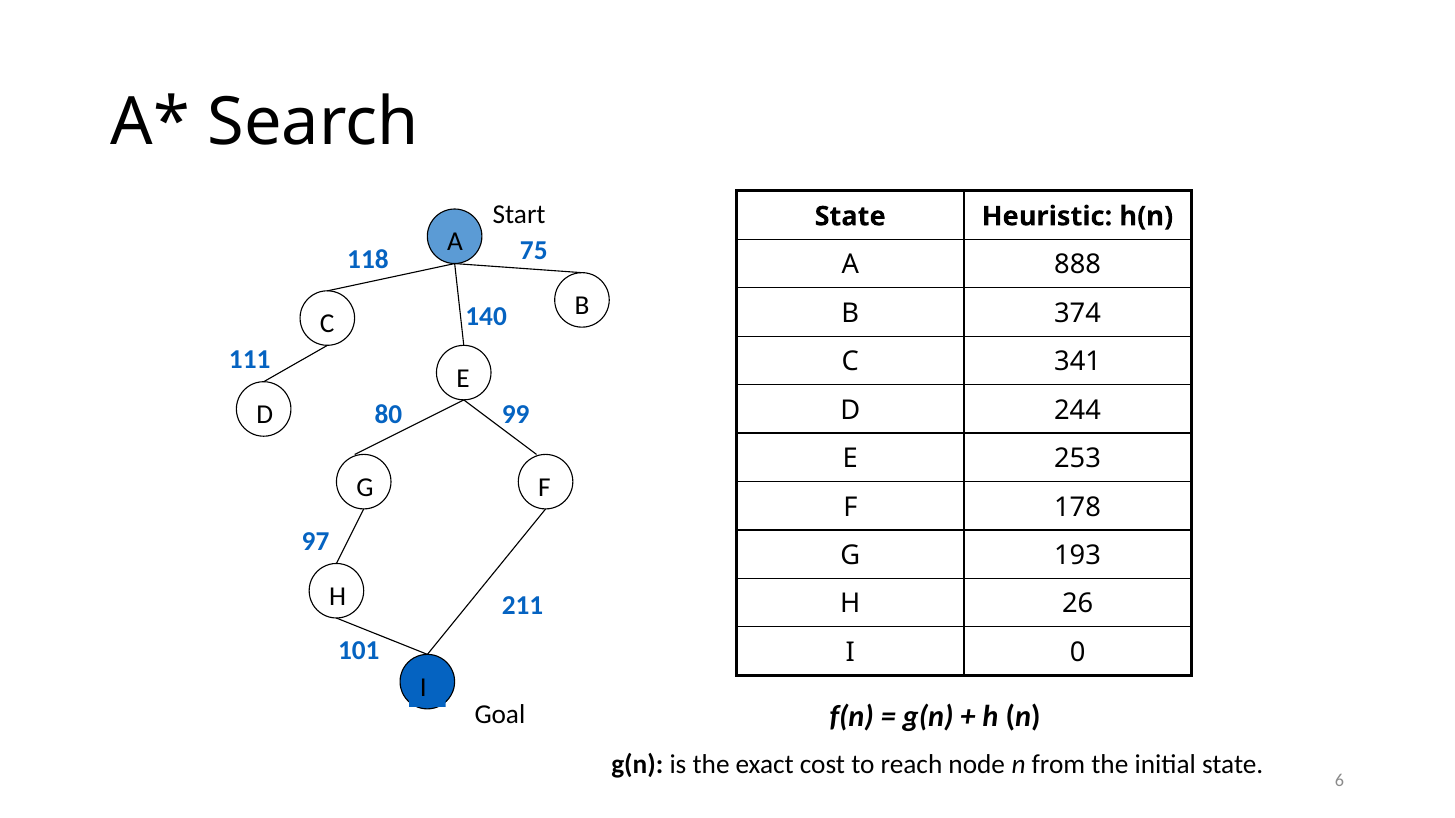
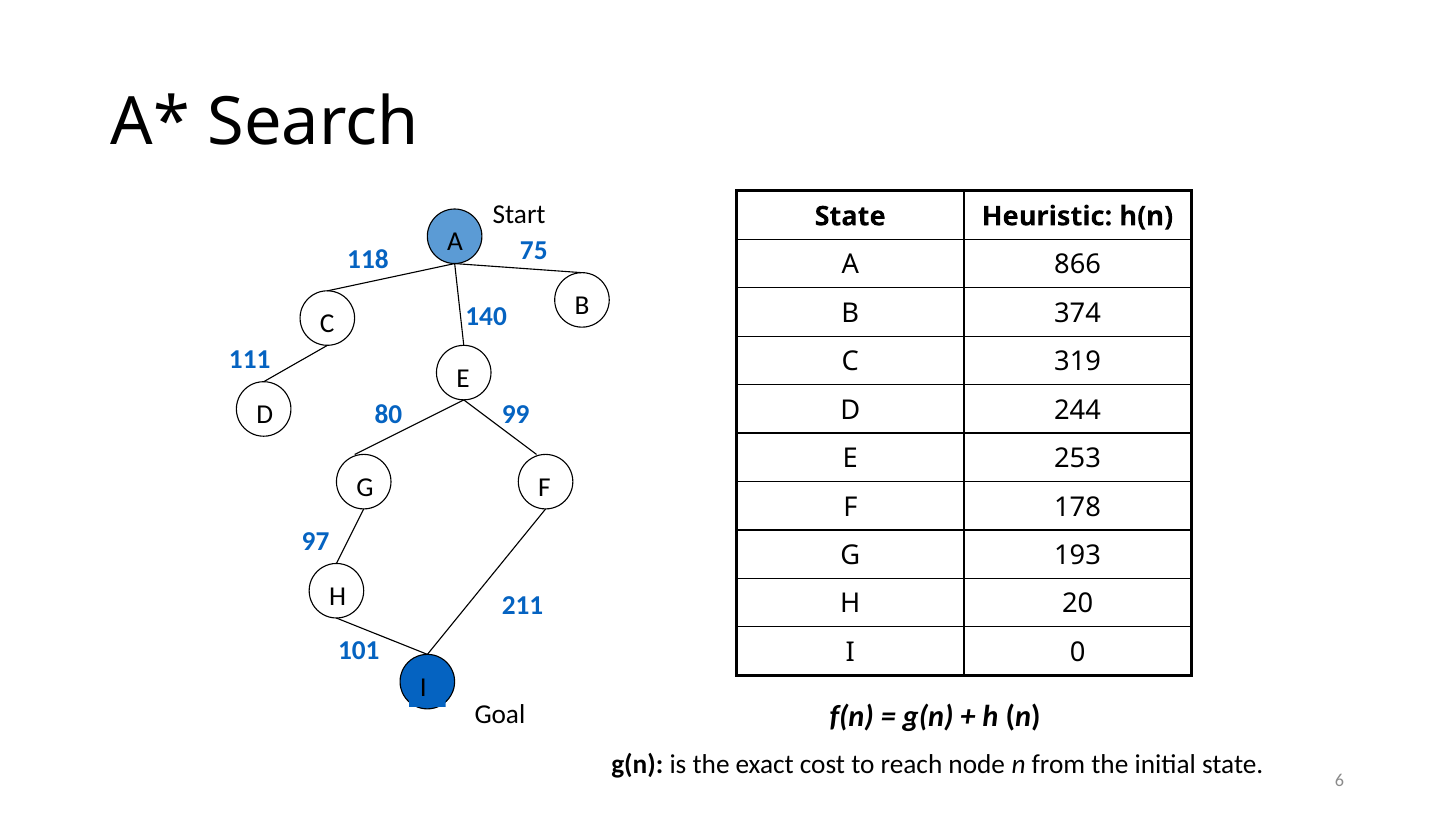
888: 888 -> 866
341: 341 -> 319
26: 26 -> 20
